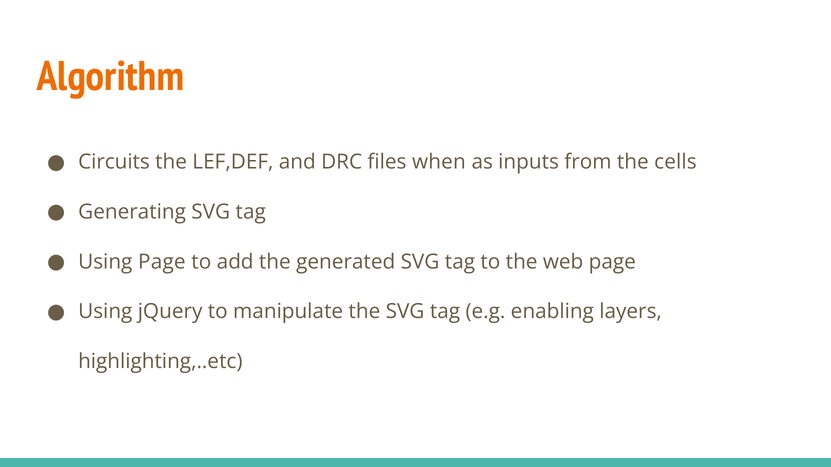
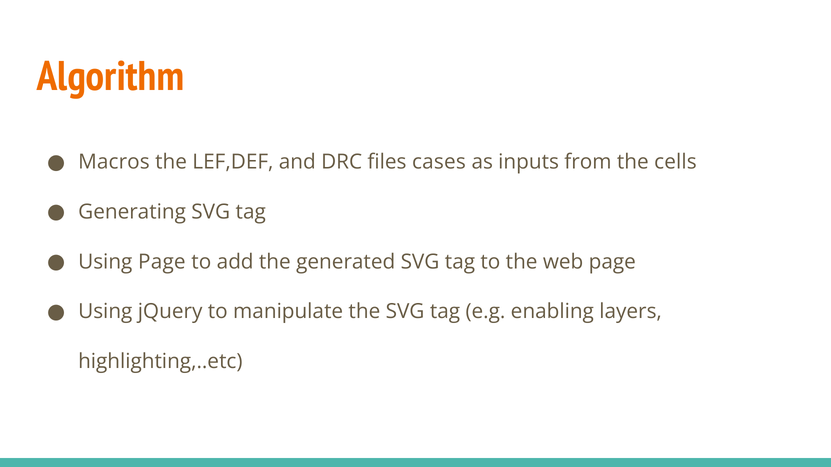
Circuits: Circuits -> Macros
when: when -> cases
